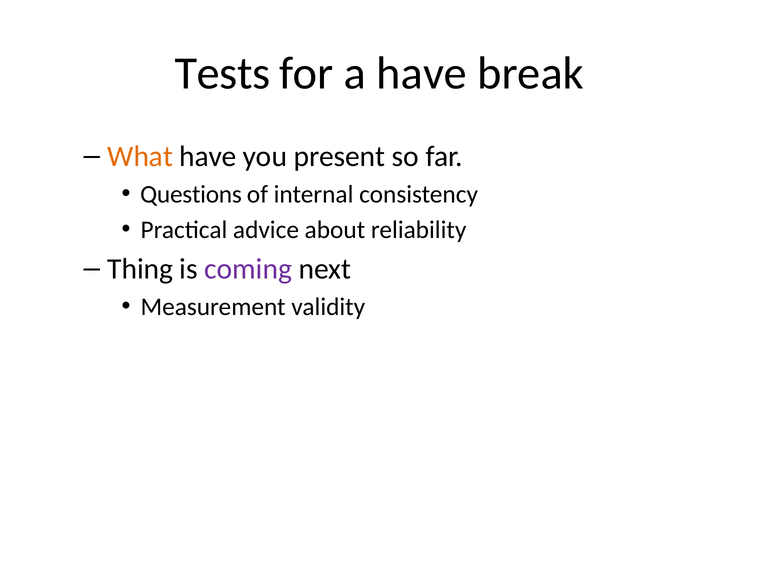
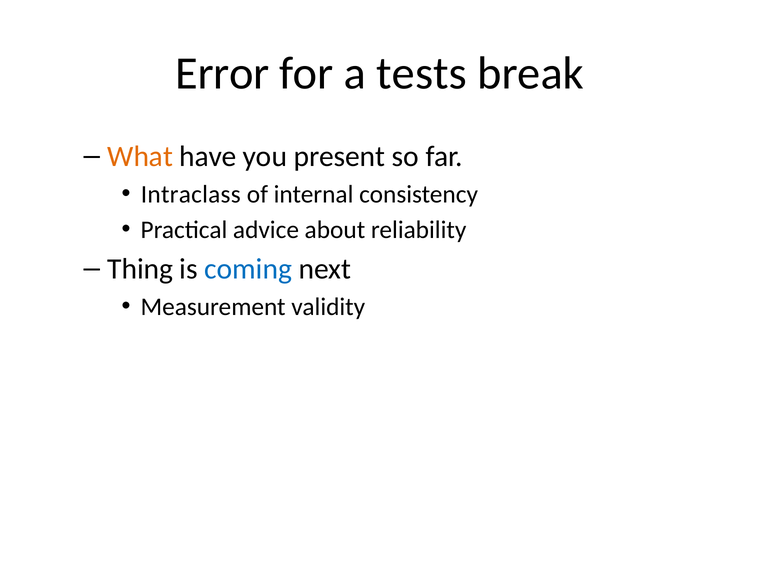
Tests: Tests -> Error
a have: have -> tests
Questions: Questions -> Intraclass
coming colour: purple -> blue
